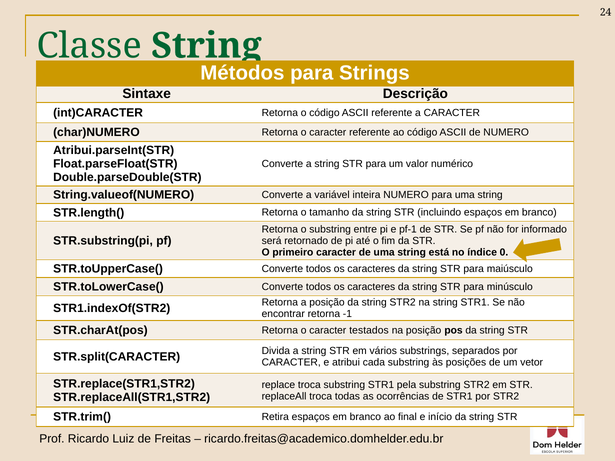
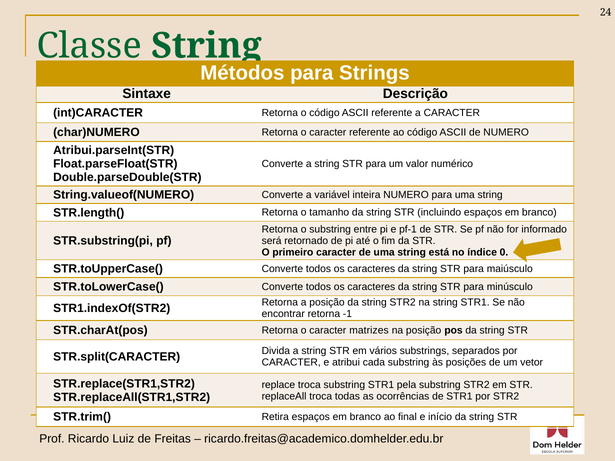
testados: testados -> matrizes
